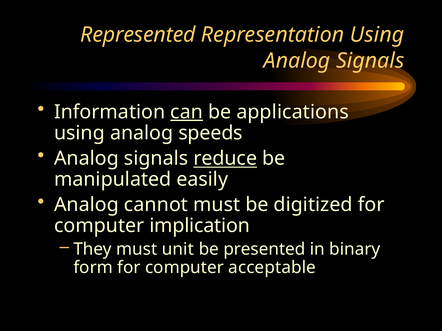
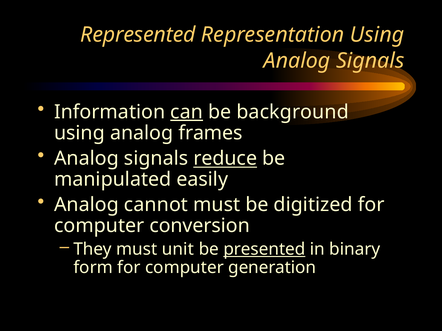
applications: applications -> background
speeds: speeds -> frames
implication: implication -> conversion
presented underline: none -> present
acceptable: acceptable -> generation
